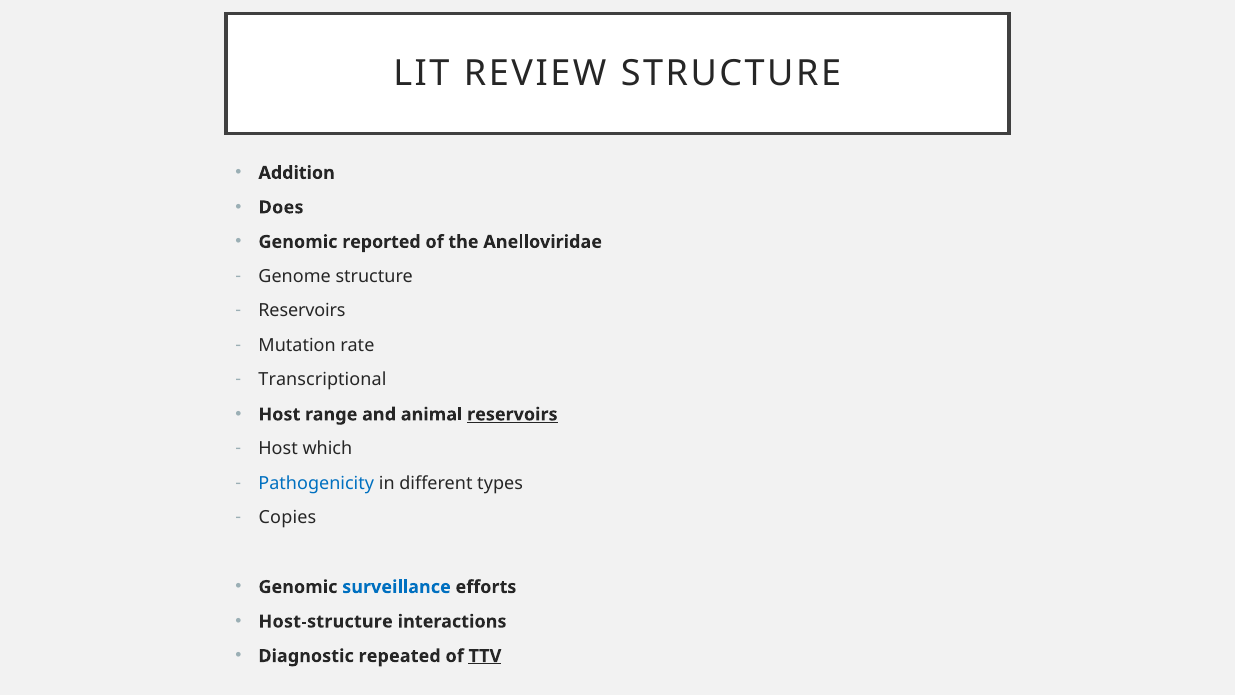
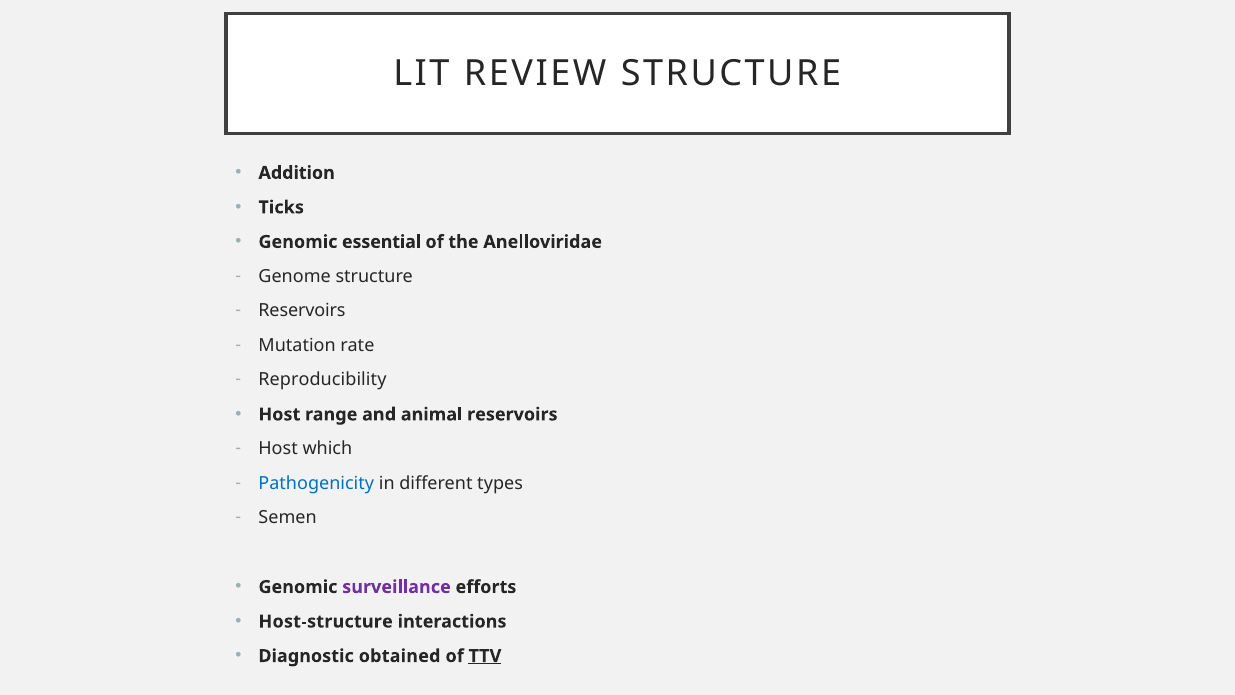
Does: Does -> Ticks
reported: reported -> essential
Transcriptional: Transcriptional -> Reproducibility
reservoirs at (512, 414) underline: present -> none
Copies: Copies -> Semen
surveillance colour: blue -> purple
repeated: repeated -> obtained
